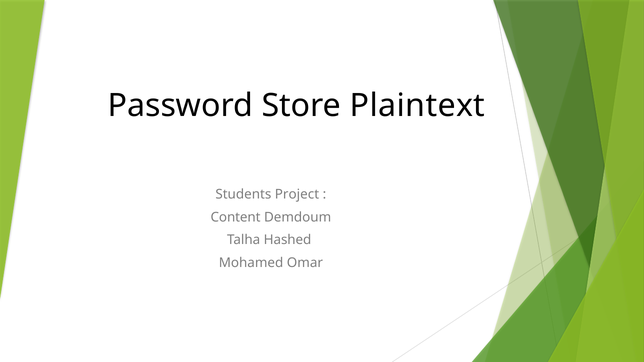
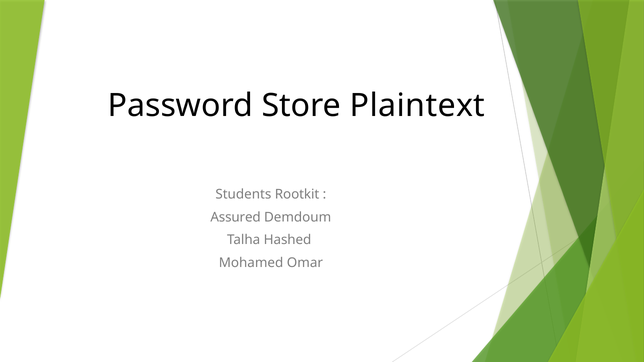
Project: Project -> Rootkit
Content: Content -> Assured
